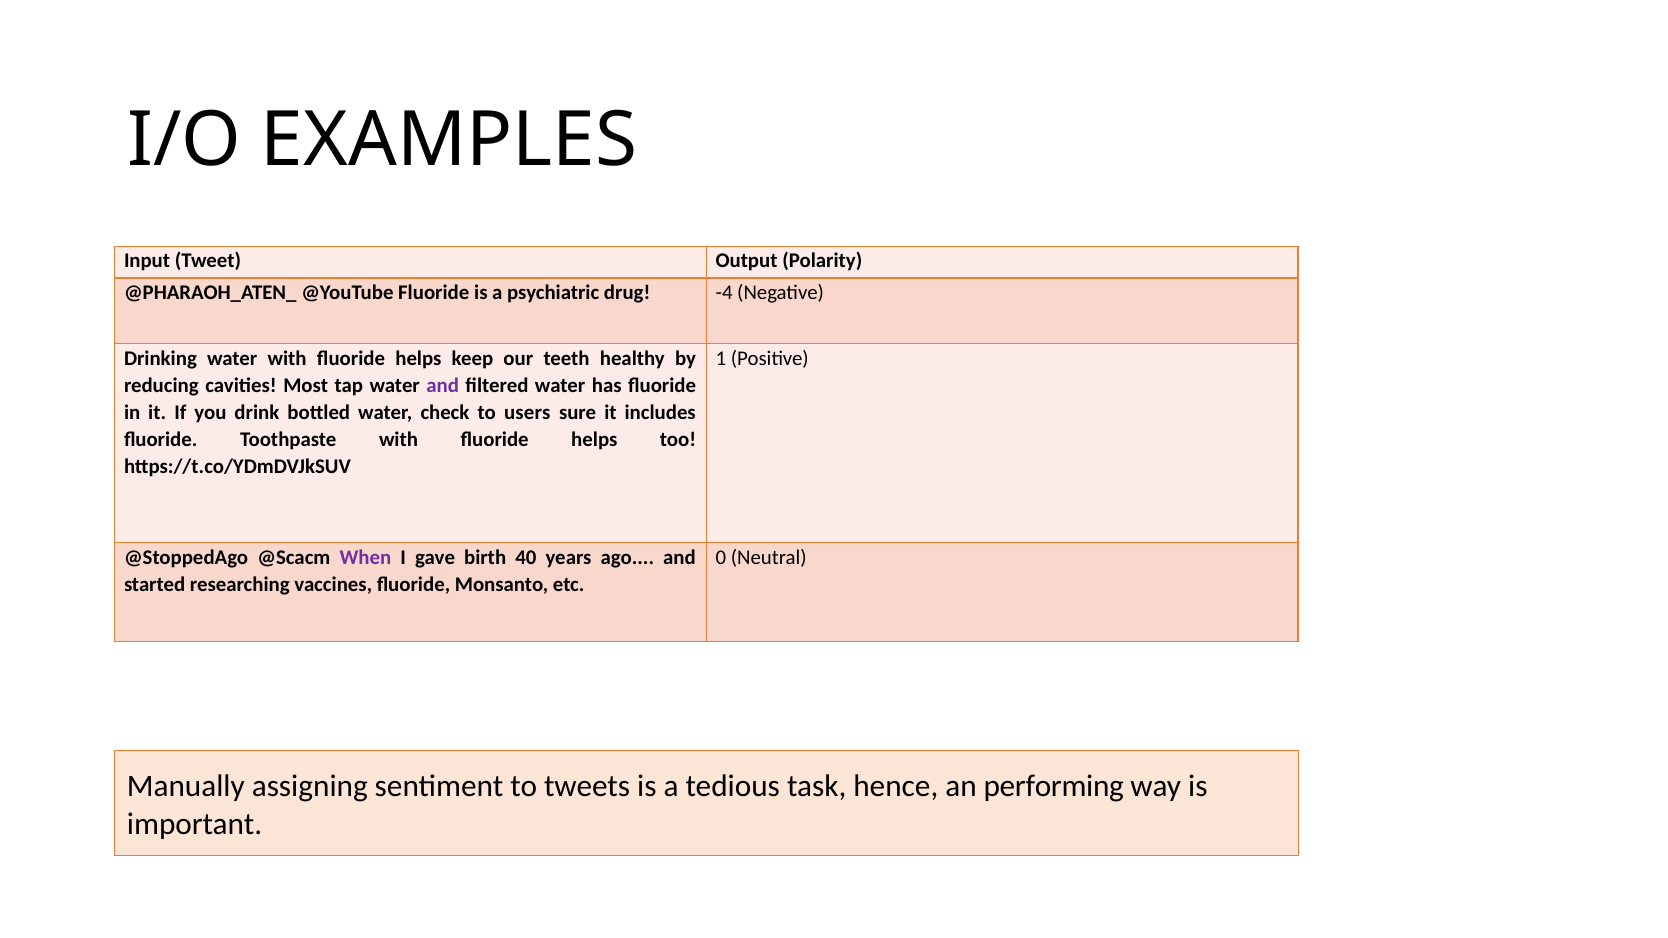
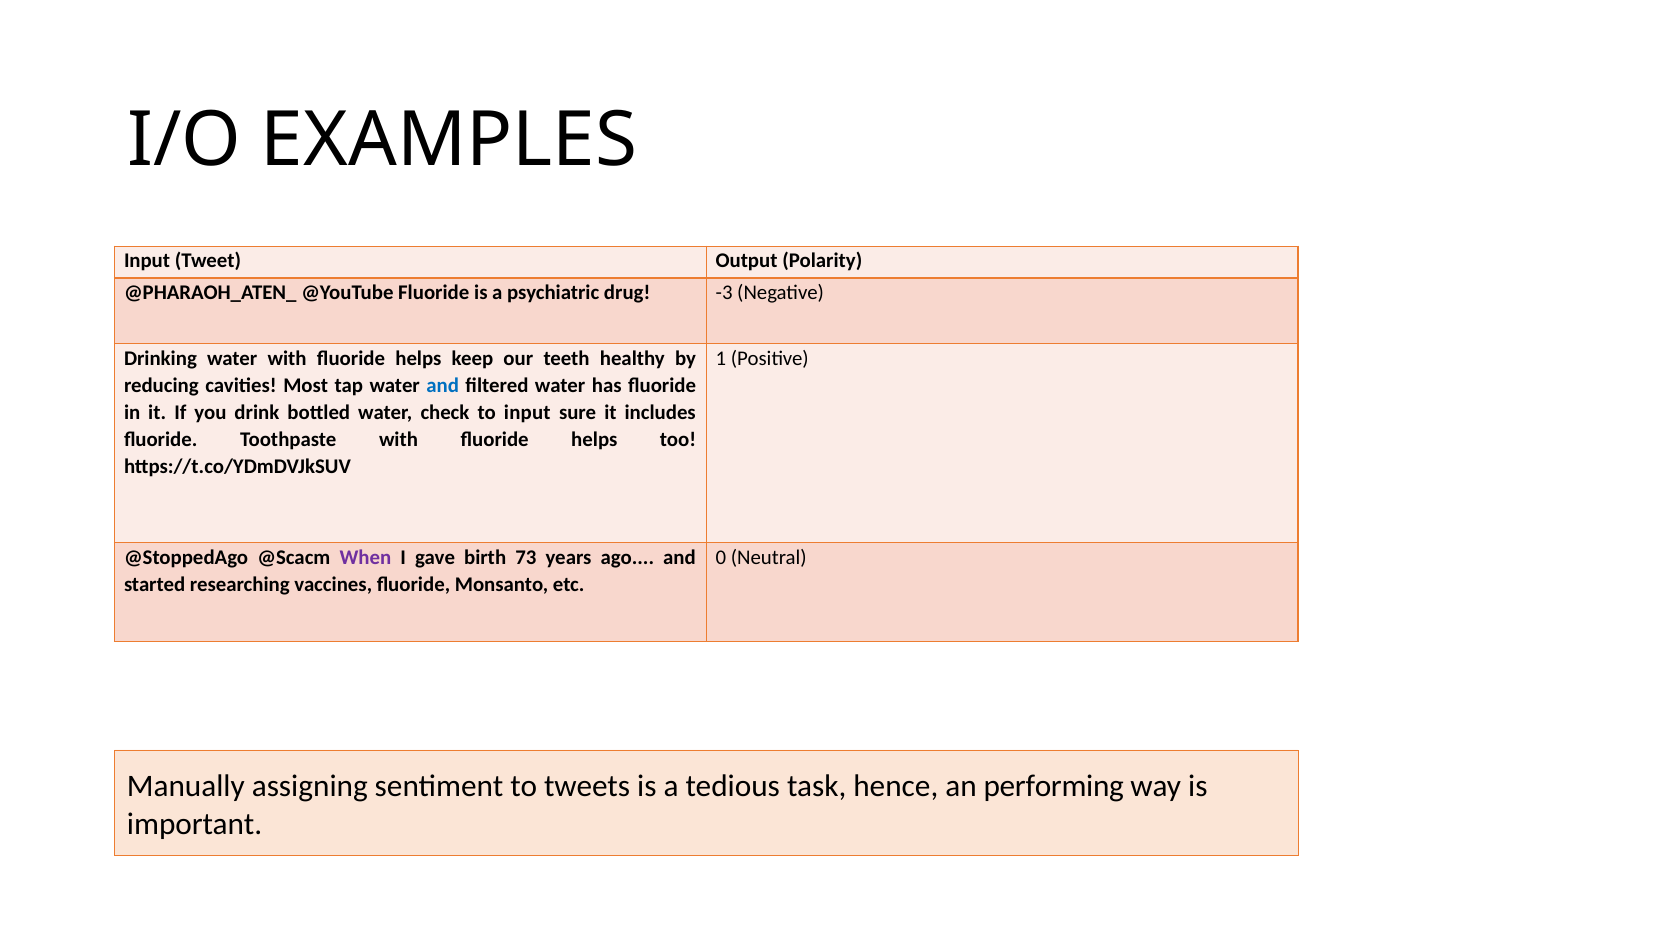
-4: -4 -> -3
and at (443, 385) colour: purple -> blue
to users: users -> input
40: 40 -> 73
